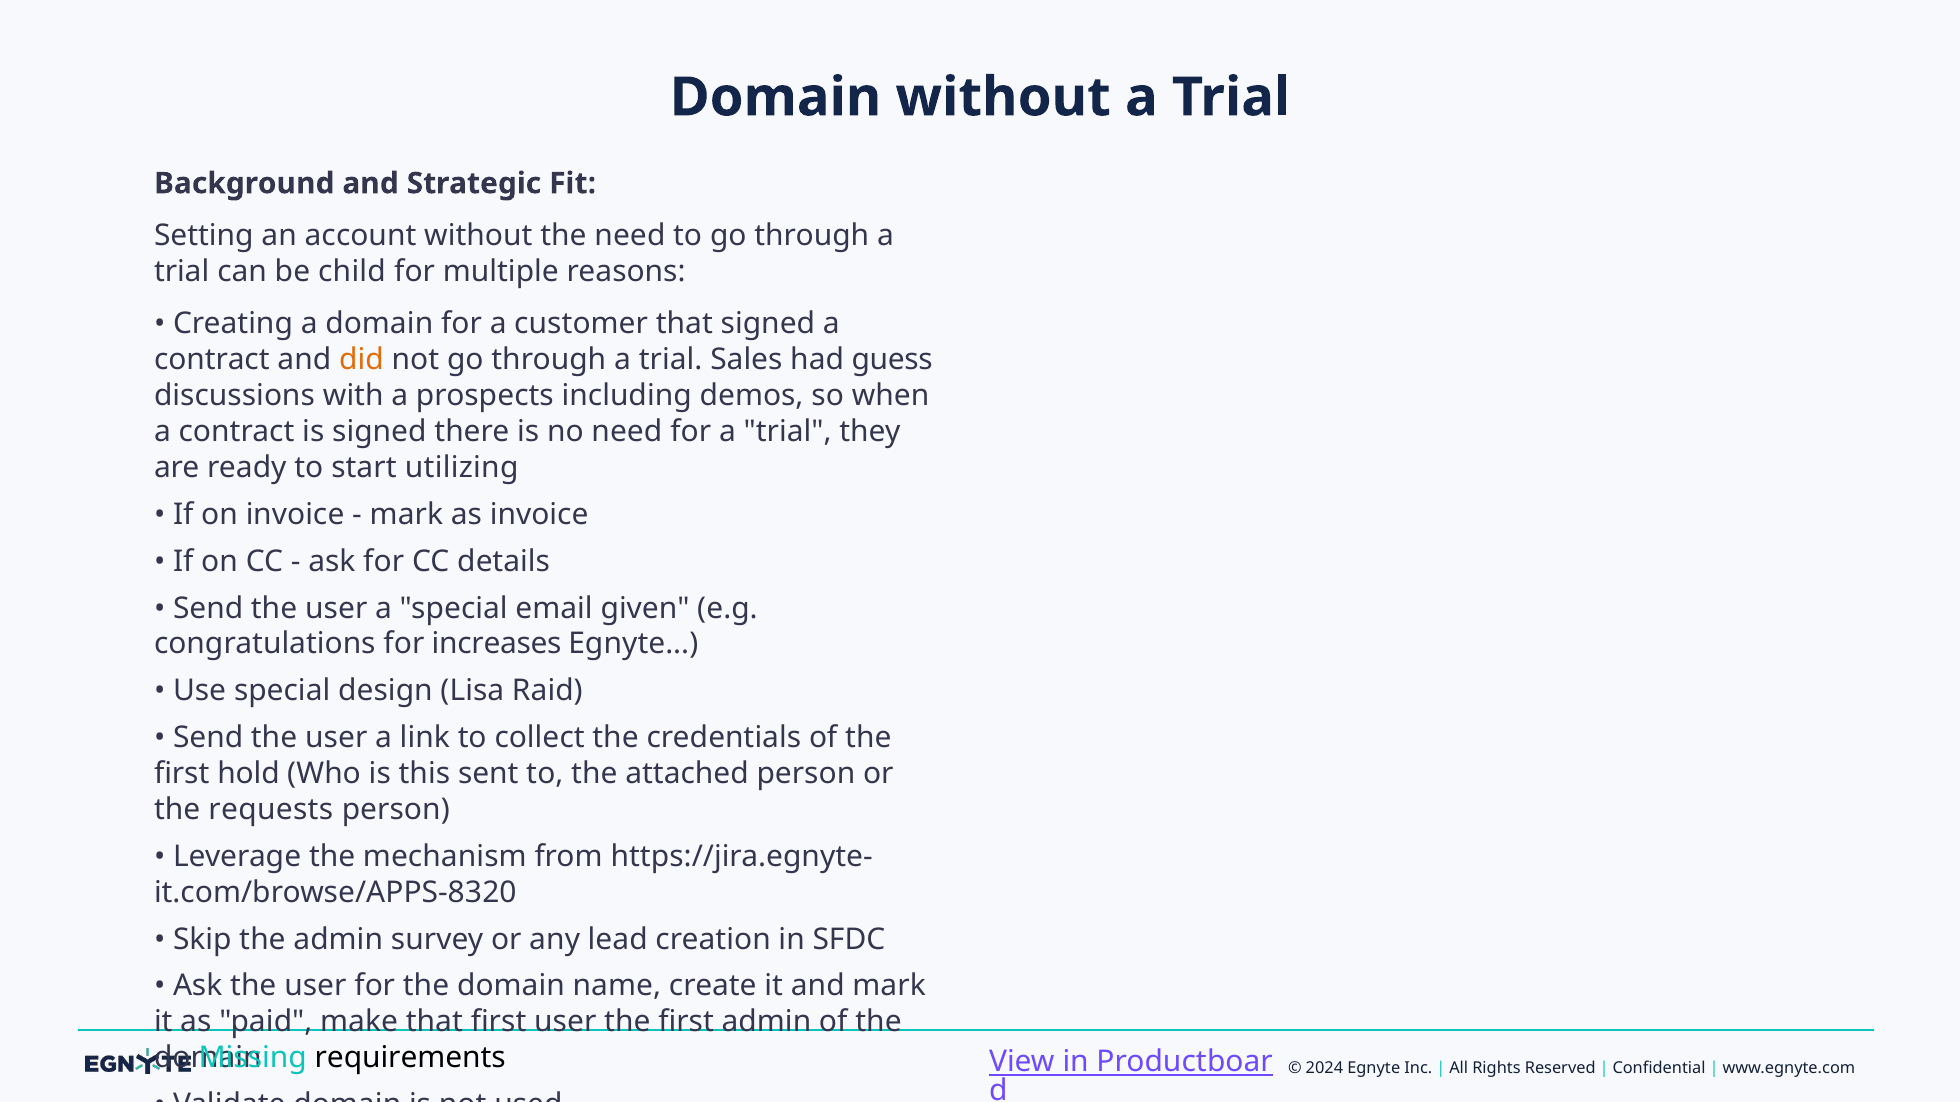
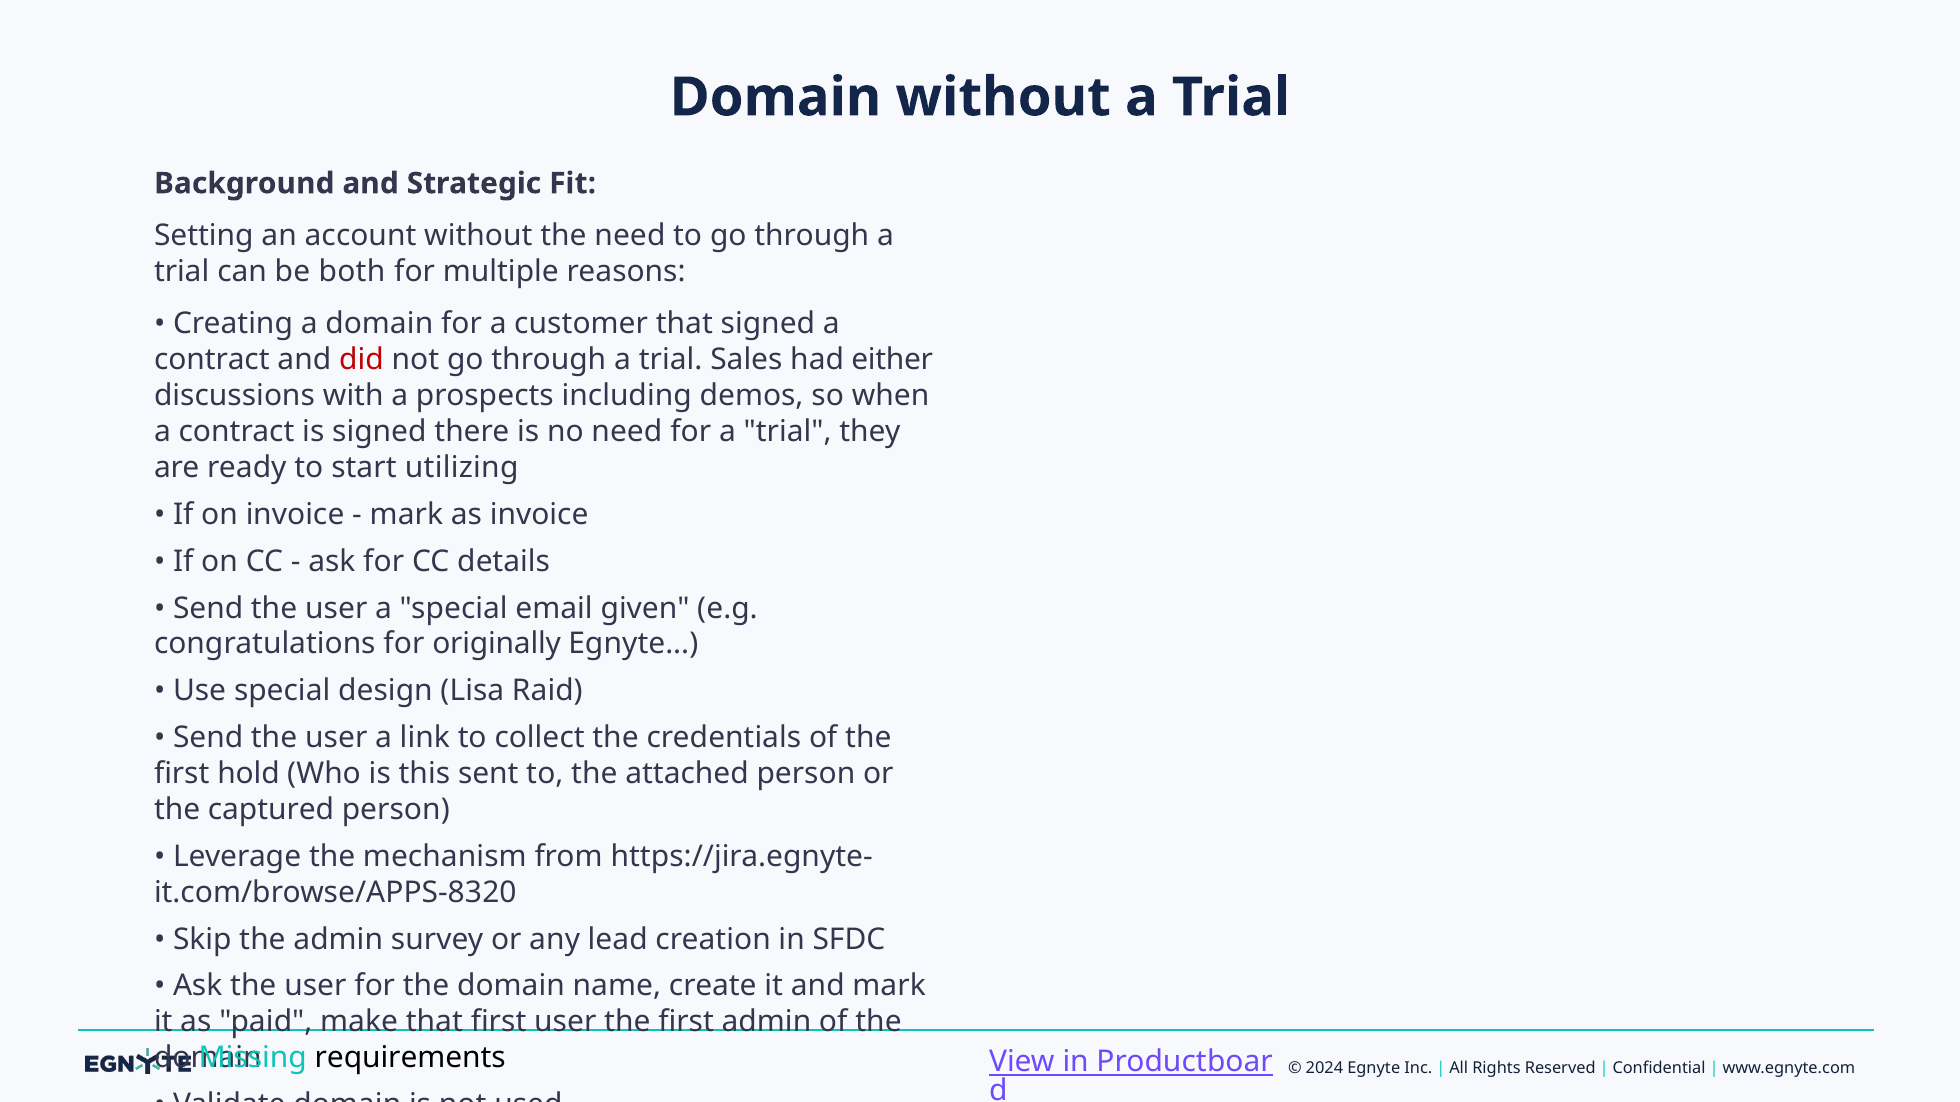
child: child -> both
did colour: orange -> red
guess: guess -> either
increases: increases -> originally
requests: requests -> captured
